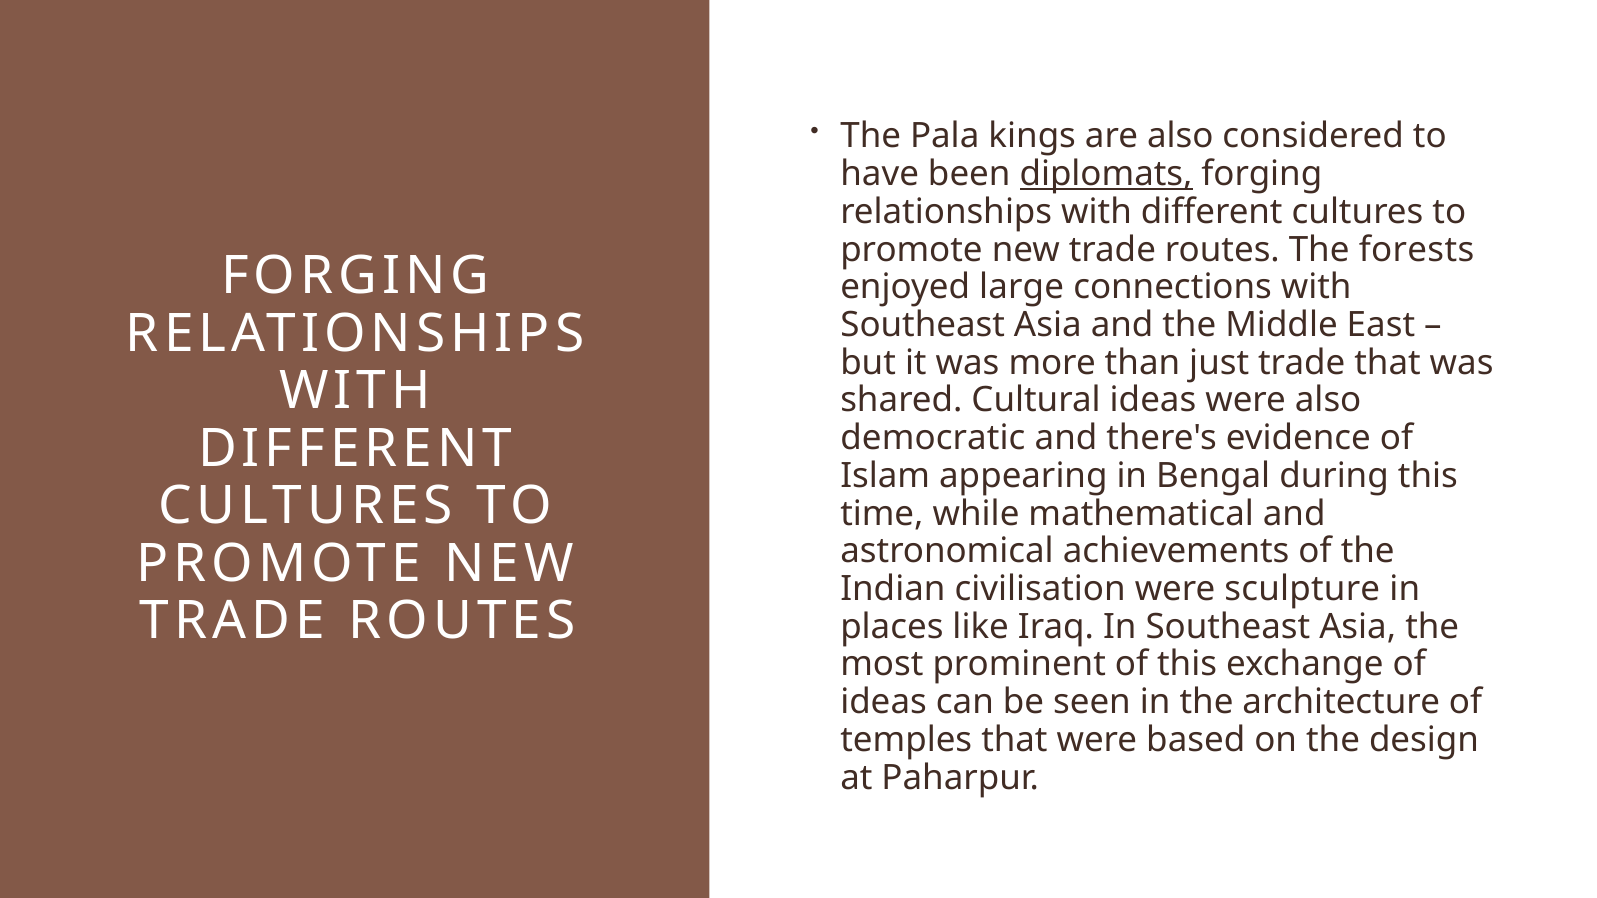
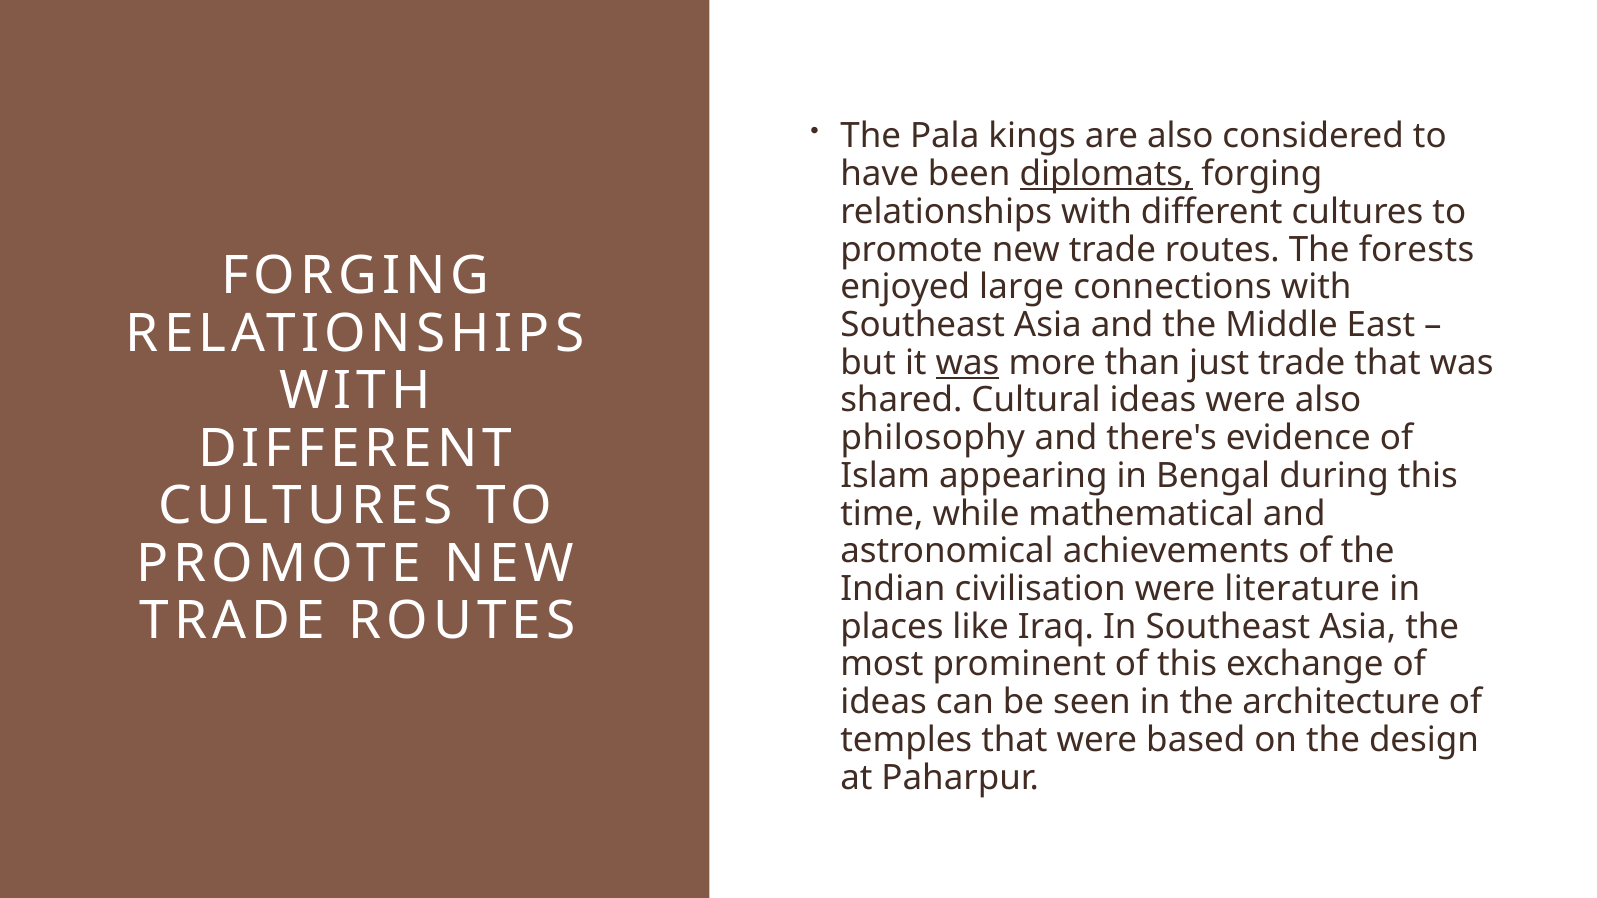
was at (968, 363) underline: none -> present
democratic: democratic -> philosophy
sculpture: sculpture -> literature
